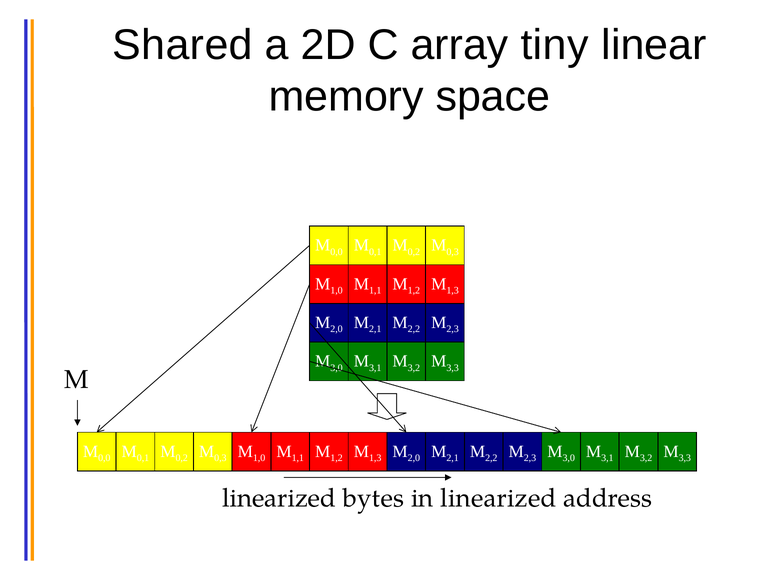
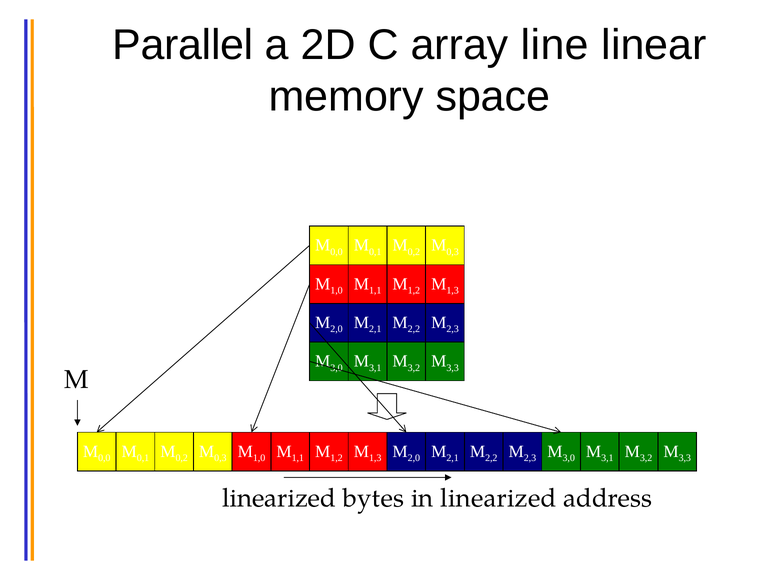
Shared: Shared -> Parallel
tiny: tiny -> line
